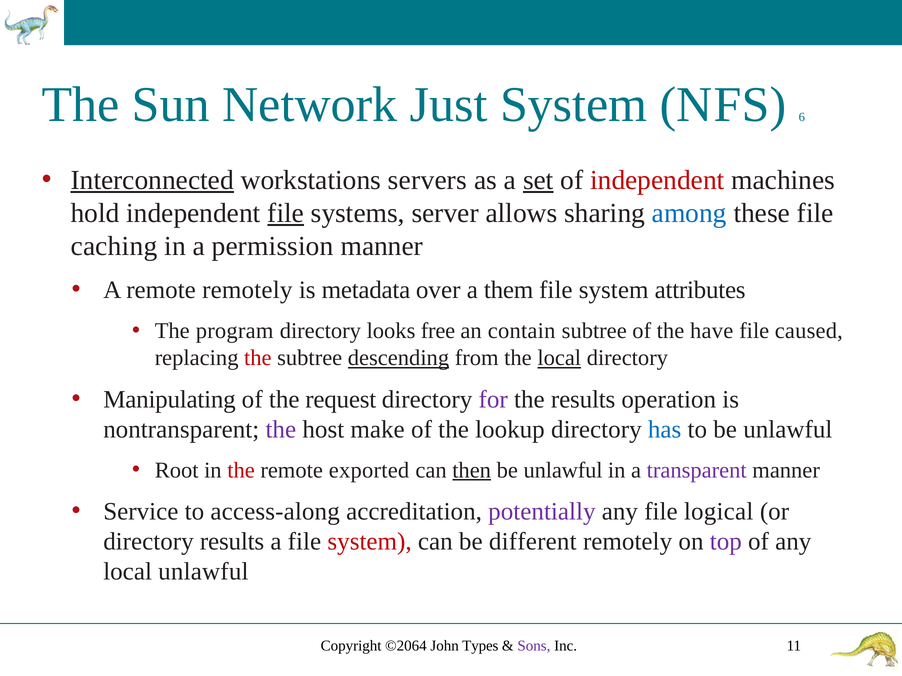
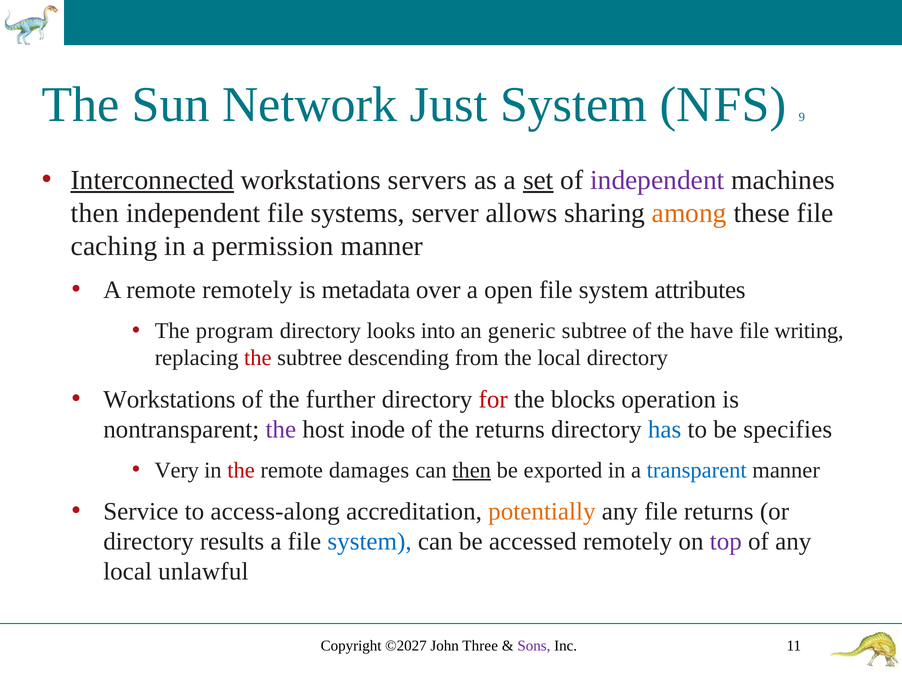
6: 6 -> 9
independent at (657, 180) colour: red -> purple
hold at (95, 213): hold -> then
file at (286, 213) underline: present -> none
among colour: blue -> orange
them: them -> open
free: free -> into
contain: contain -> generic
caused: caused -> writing
descending underline: present -> none
local at (559, 358) underline: present -> none
Manipulating at (169, 400): Manipulating -> Workstations
request: request -> further
for colour: purple -> red
the results: results -> blocks
make: make -> inode
the lookup: lookup -> returns
to be unlawful: unlawful -> specifies
Root: Root -> Very
exported: exported -> damages
unlawful at (563, 471): unlawful -> exported
transparent colour: purple -> blue
potentially colour: purple -> orange
file logical: logical -> returns
system at (370, 542) colour: red -> blue
different: different -> accessed
©2064: ©2064 -> ©2027
Types: Types -> Three
